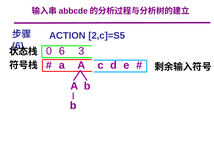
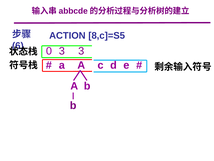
2,c]=S5: 2,c]=S5 -> 8,c]=S5
0 6: 6 -> 3
